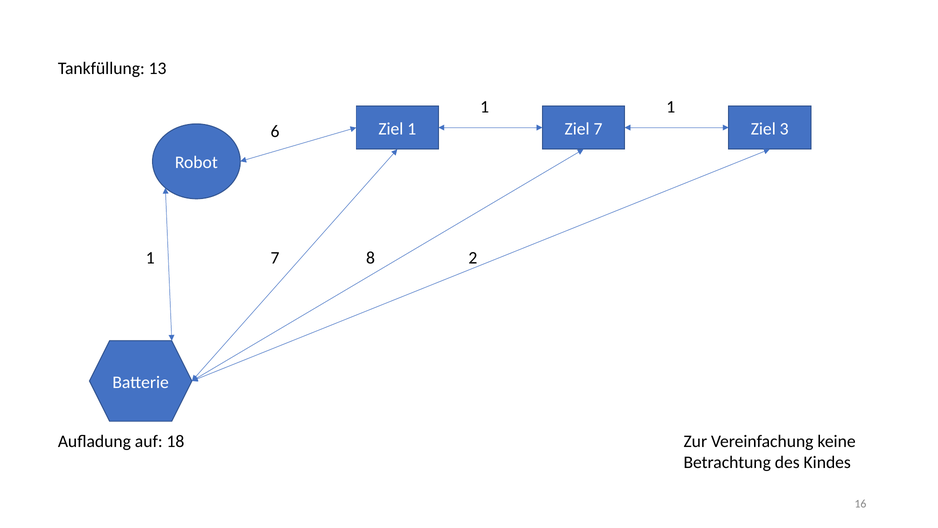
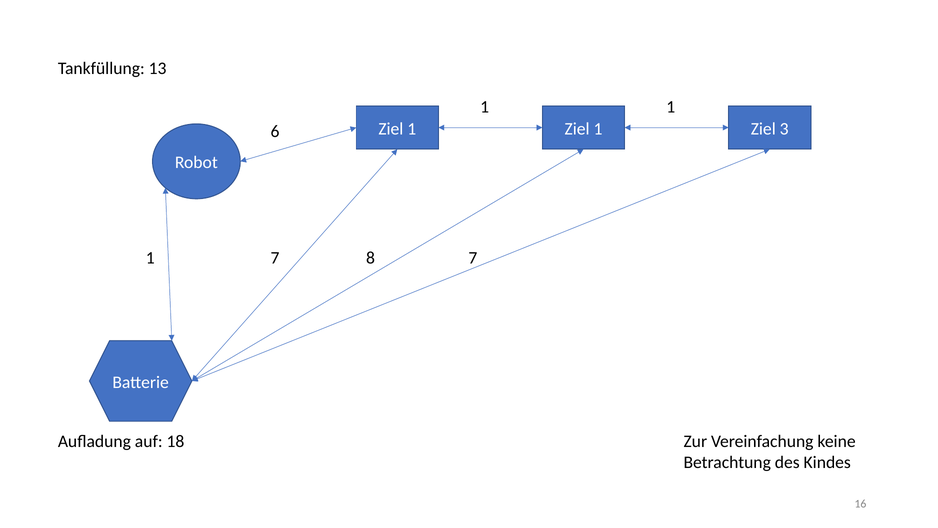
1 Ziel 7: 7 -> 1
8 2: 2 -> 7
